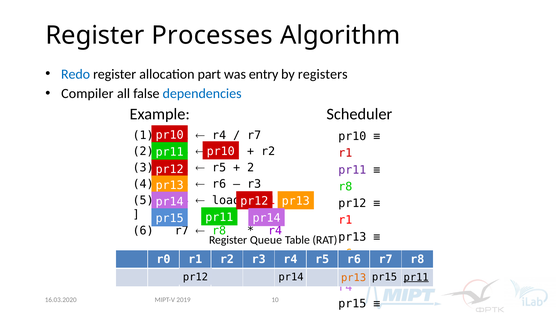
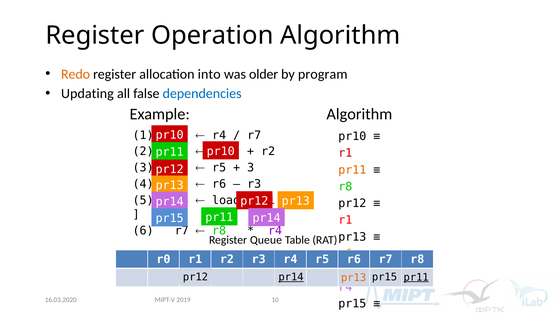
Processes: Processes -> Operation
Redo colour: blue -> orange
part: part -> into
entry: entry -> older
registers: registers -> program
Compiler: Compiler -> Updating
Example Scheduler: Scheduler -> Algorithm
2 at (251, 168): 2 -> 3
pr11 at (352, 170) colour: purple -> orange
pr14 at (291, 277) underline: none -> present
